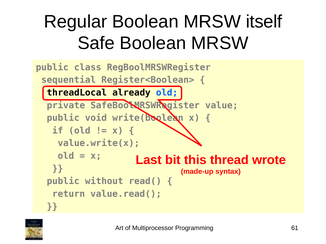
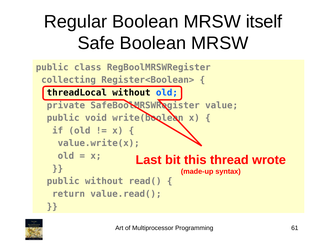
sequential: sequential -> collecting
threadLocal already: already -> without
